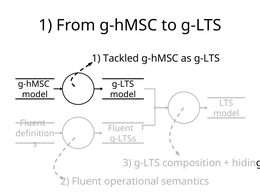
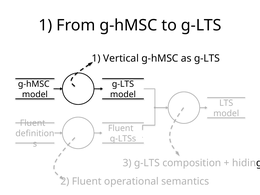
Tackled: Tackled -> Vertical
